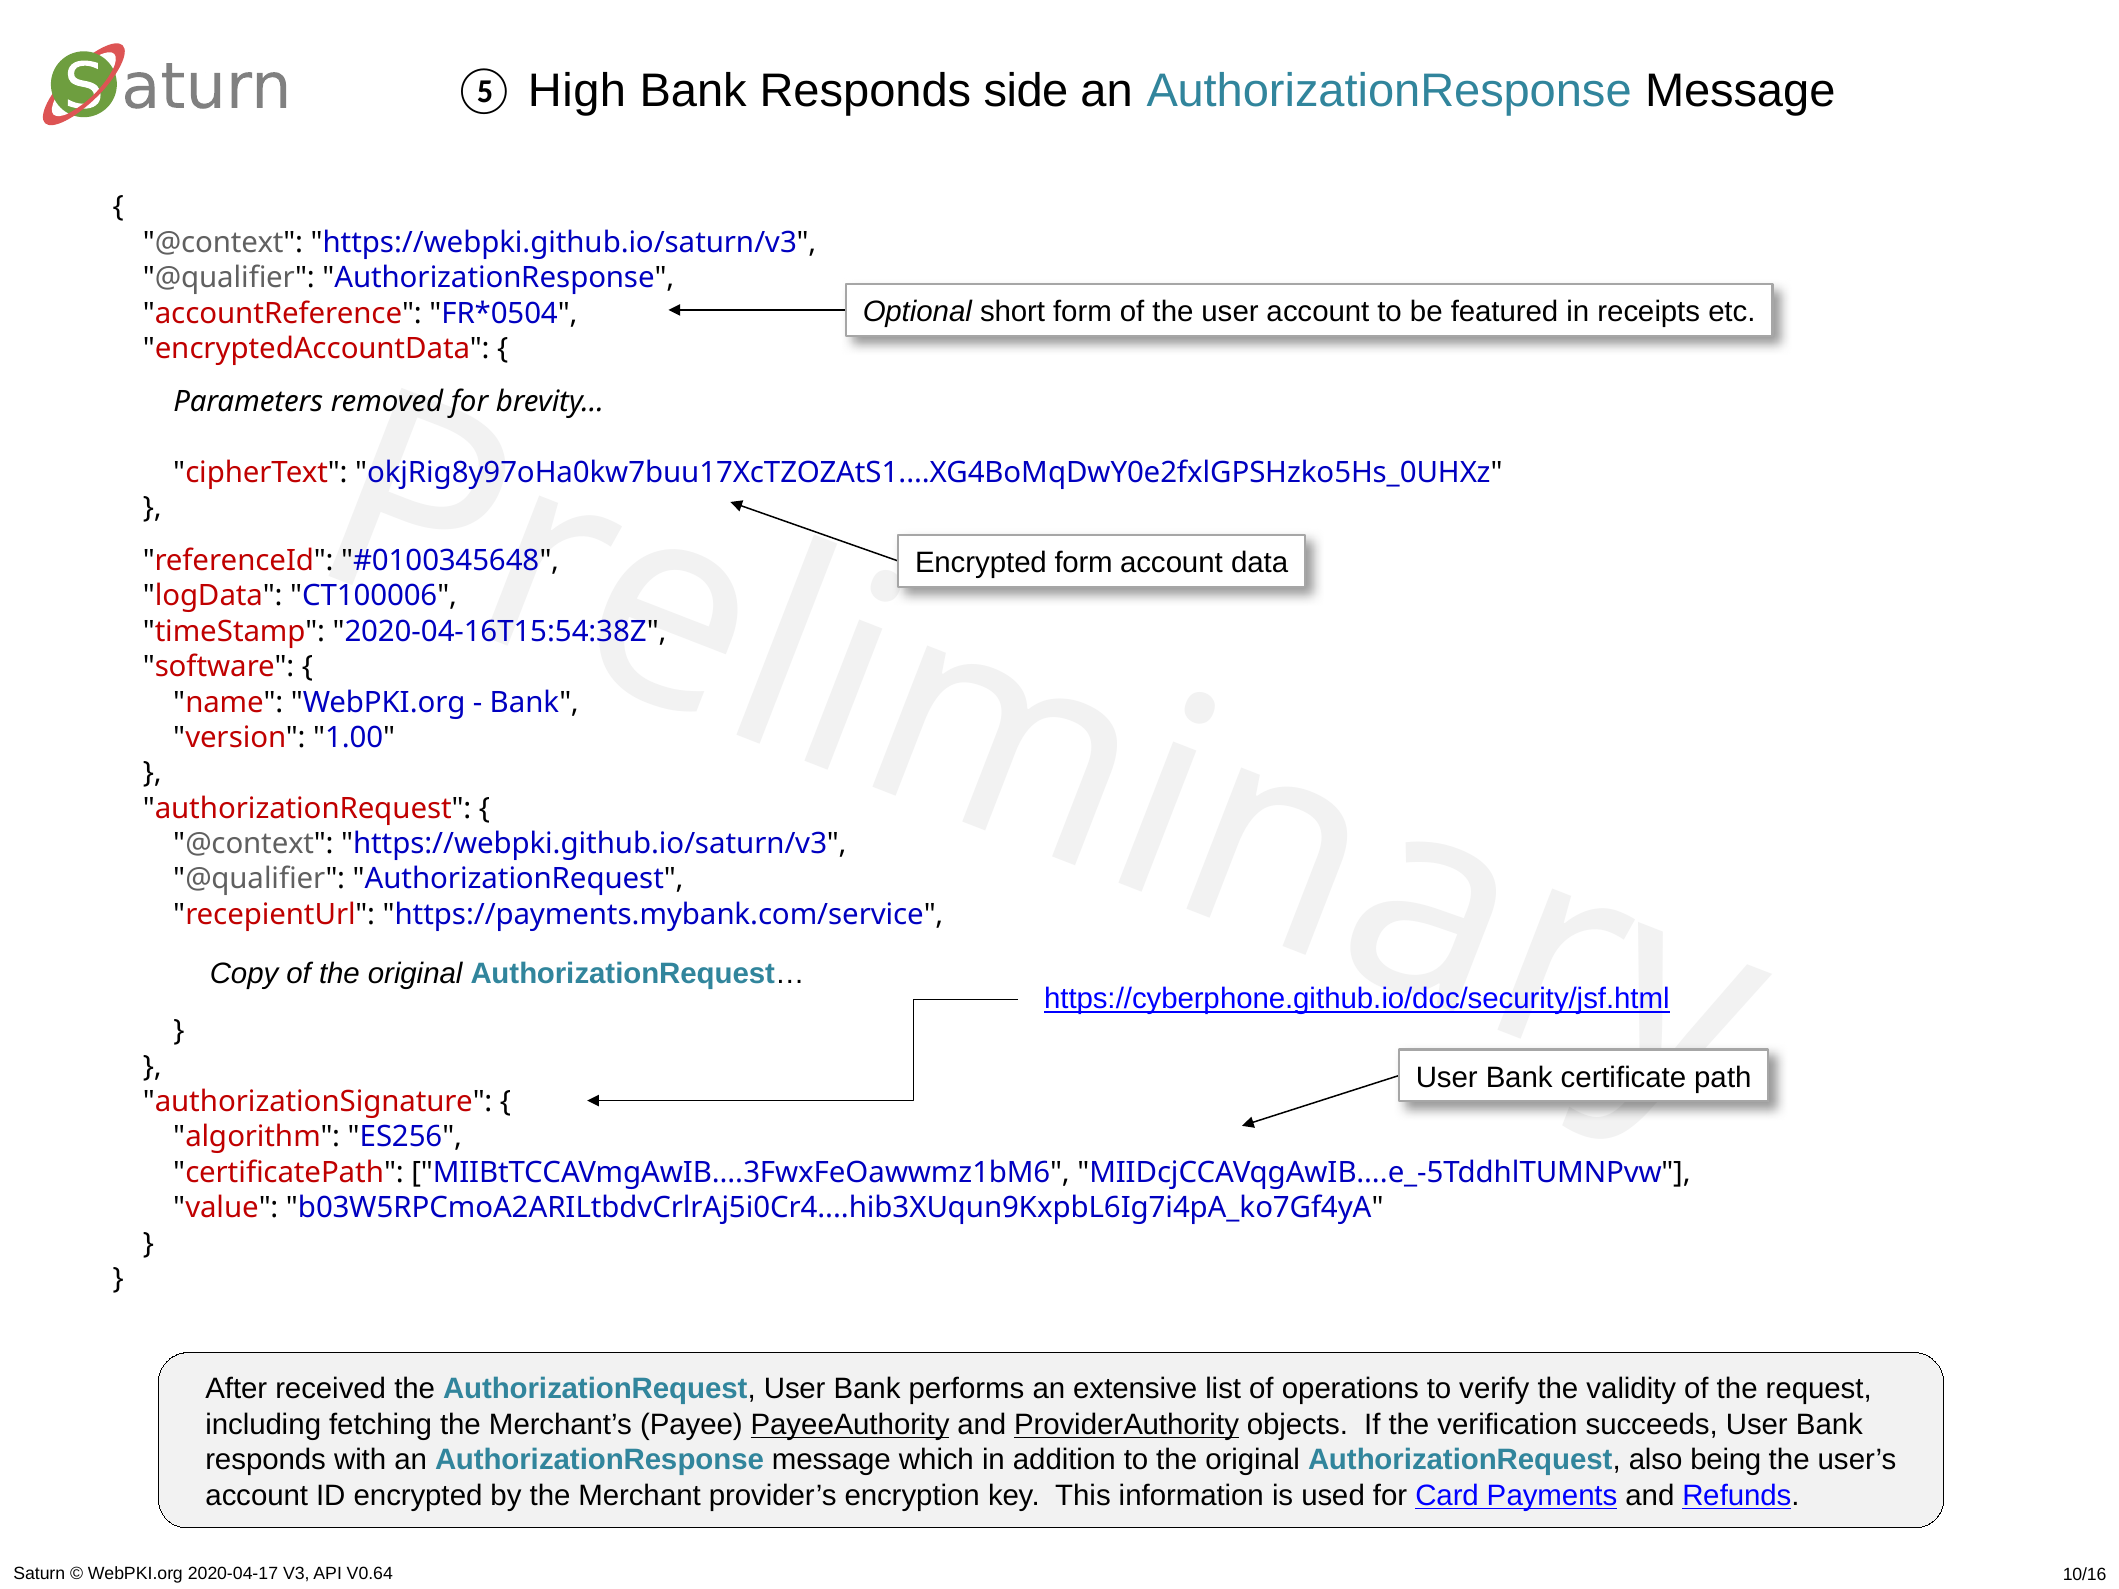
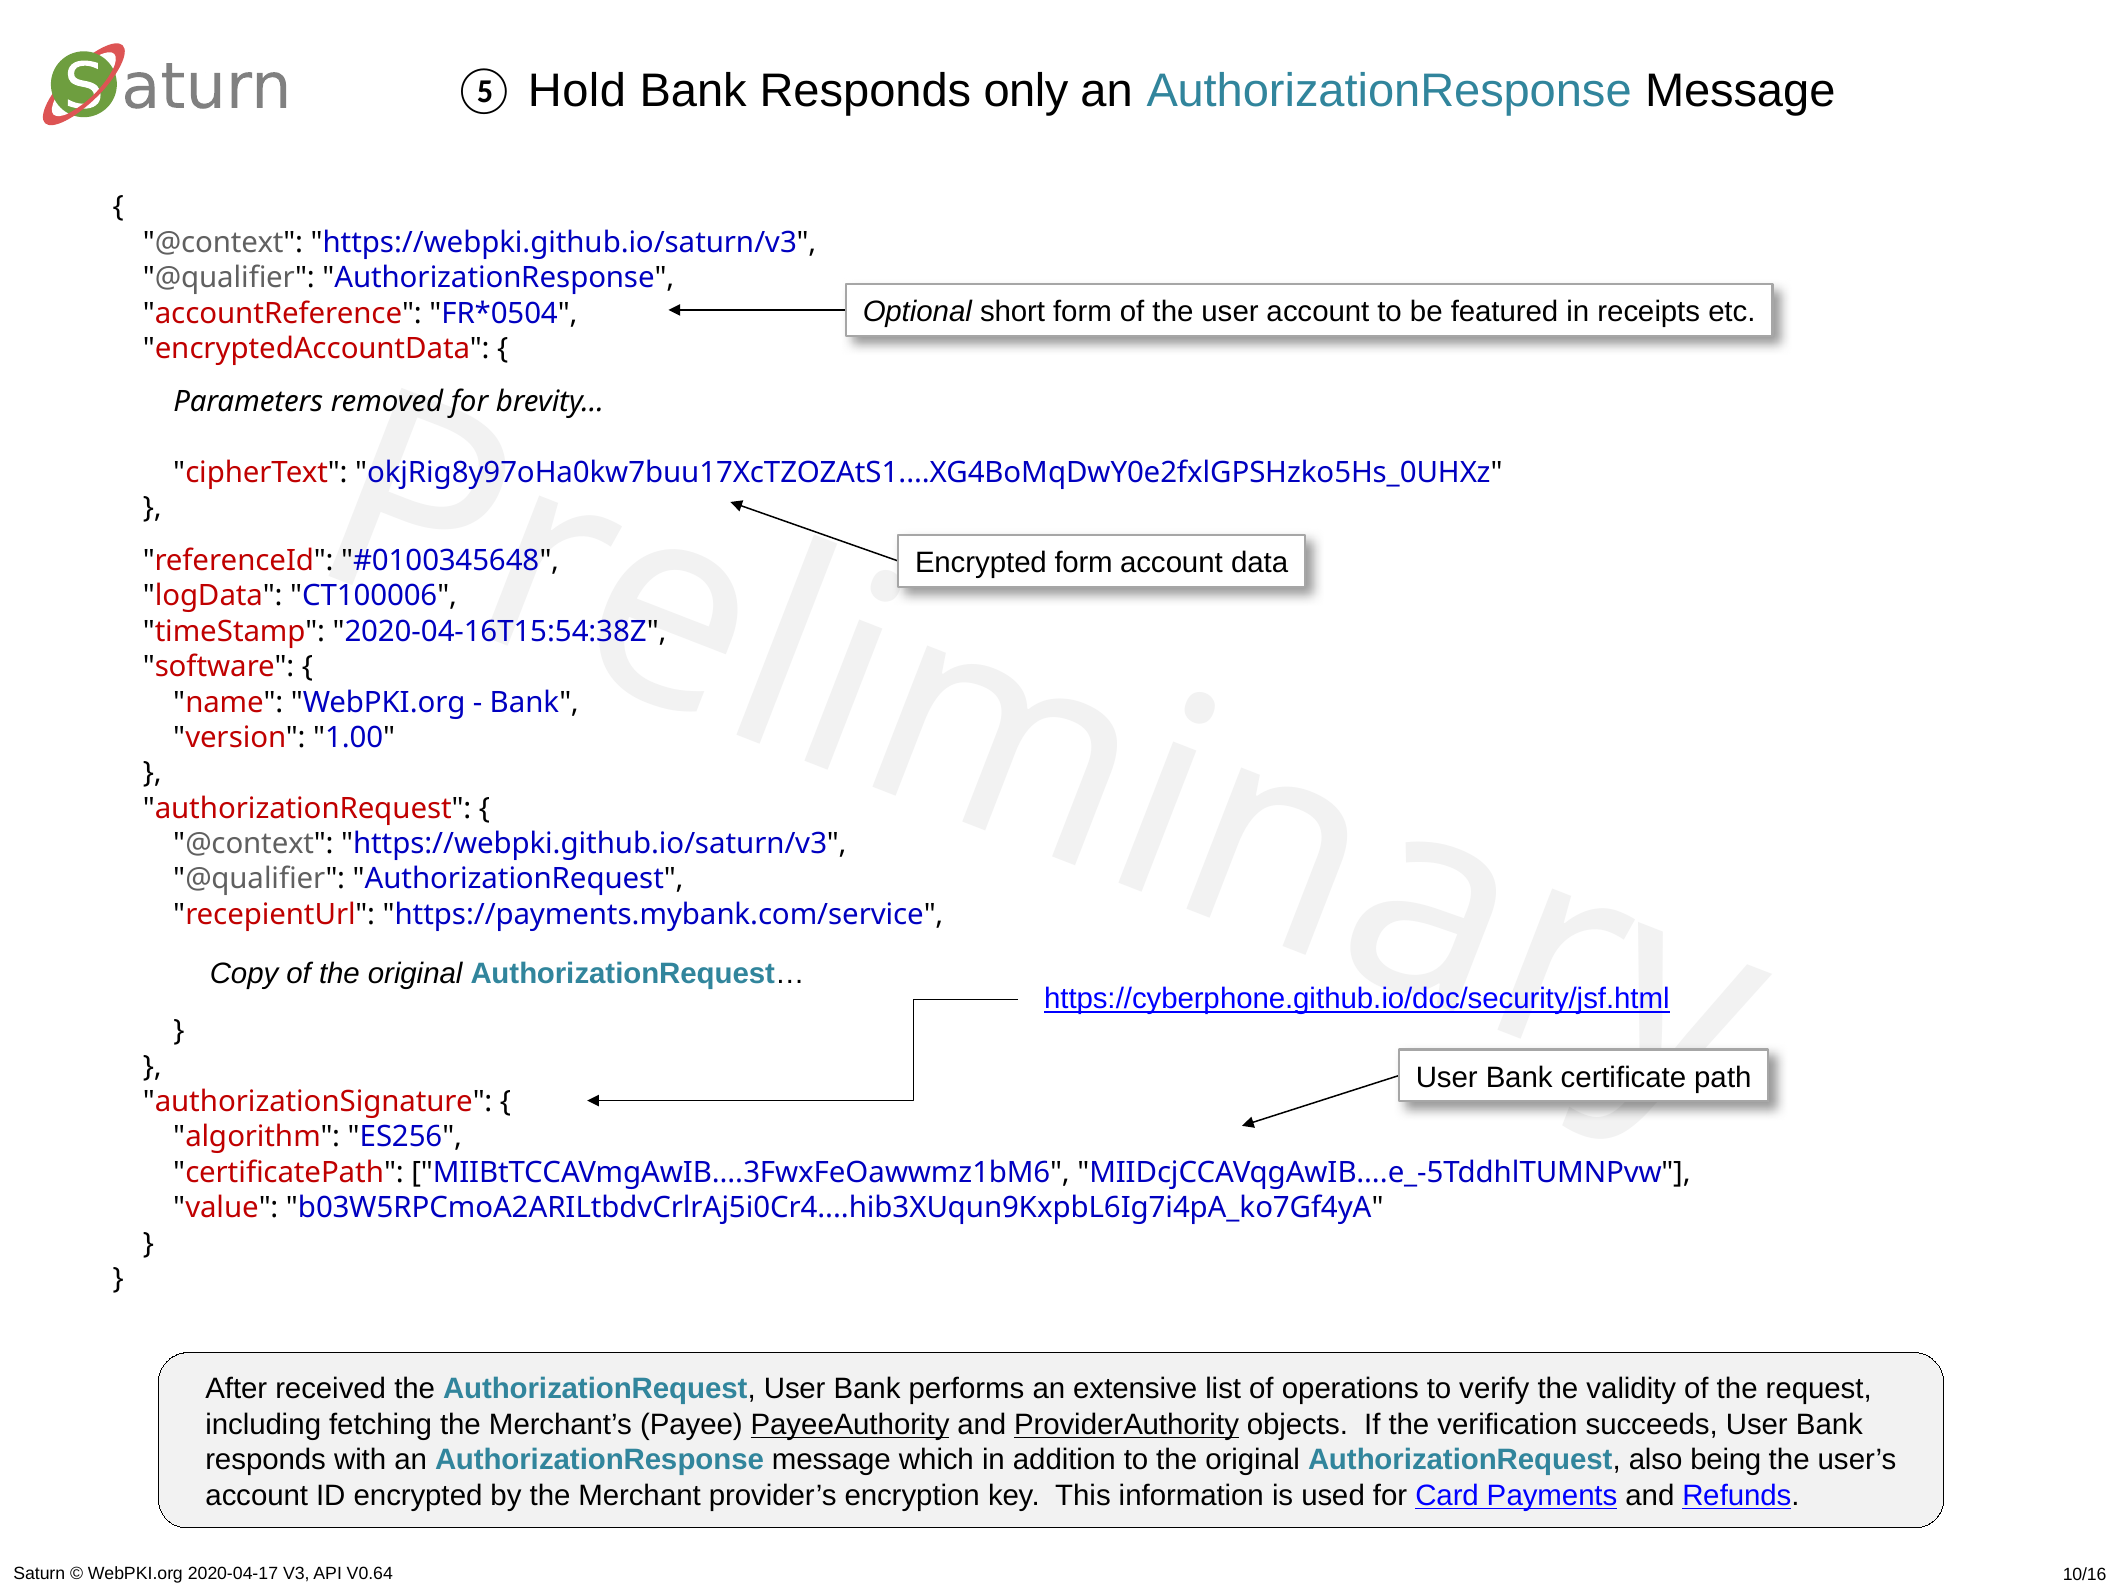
High: High -> Hold
side: side -> only
